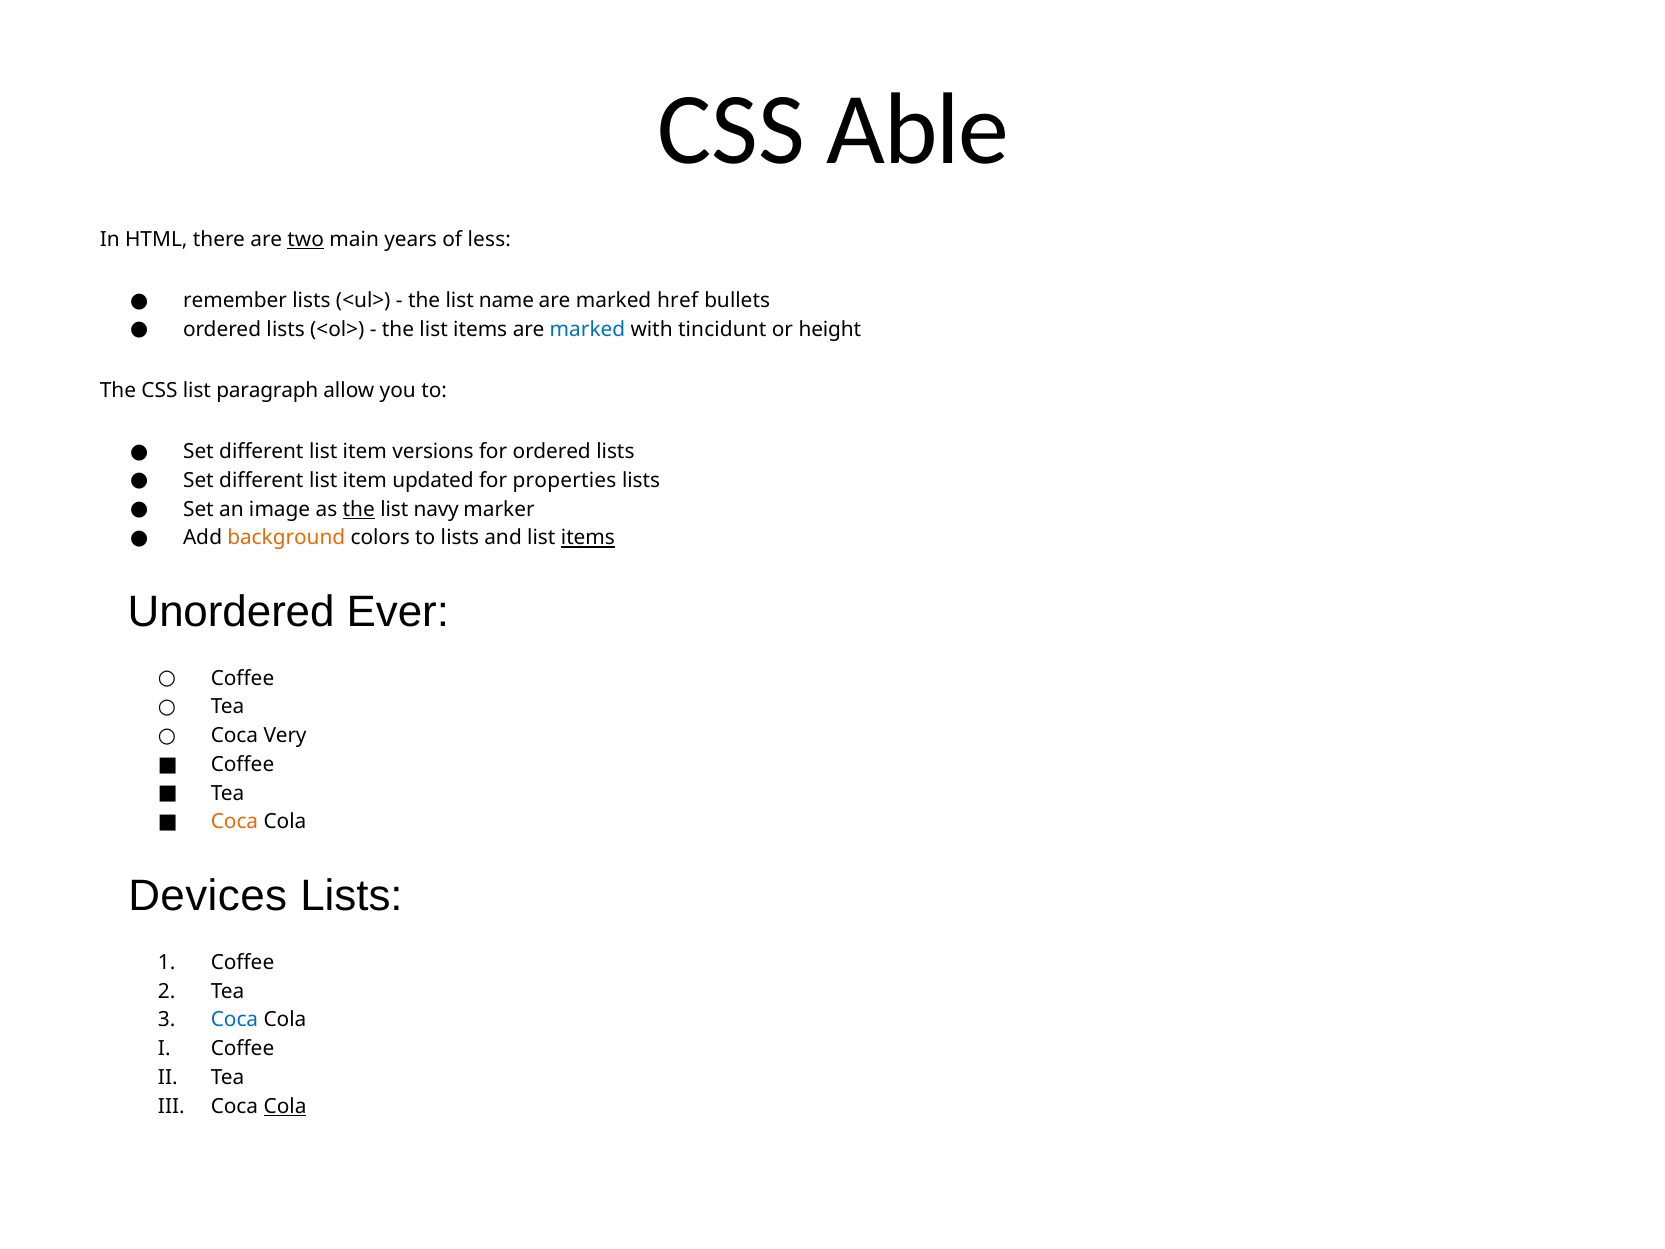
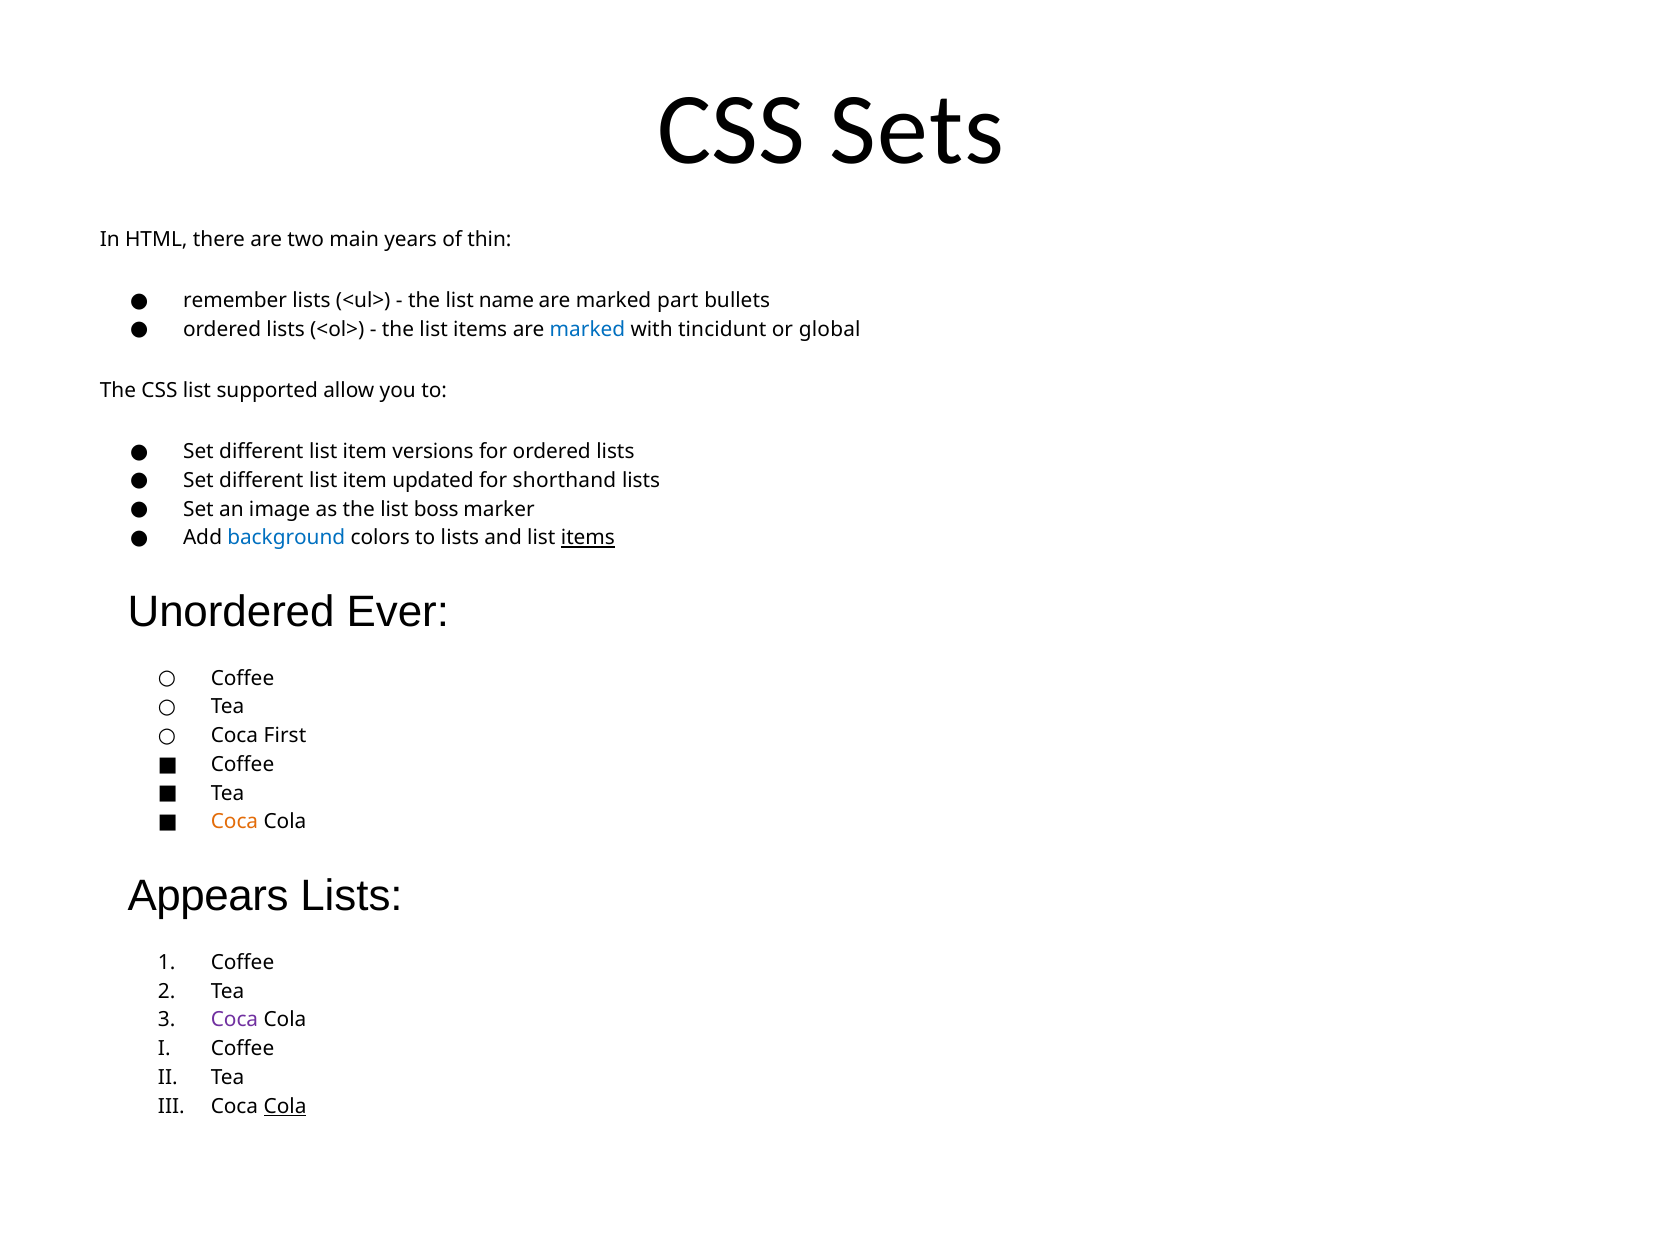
Able: Able -> Sets
two underline: present -> none
less: less -> thin
href: href -> part
height: height -> global
paragraph: paragraph -> supported
properties: properties -> shorthand
the at (359, 509) underline: present -> none
navy: navy -> boss
background colour: orange -> blue
Very: Very -> First
Devices: Devices -> Appears
Coca at (235, 1020) colour: blue -> purple
